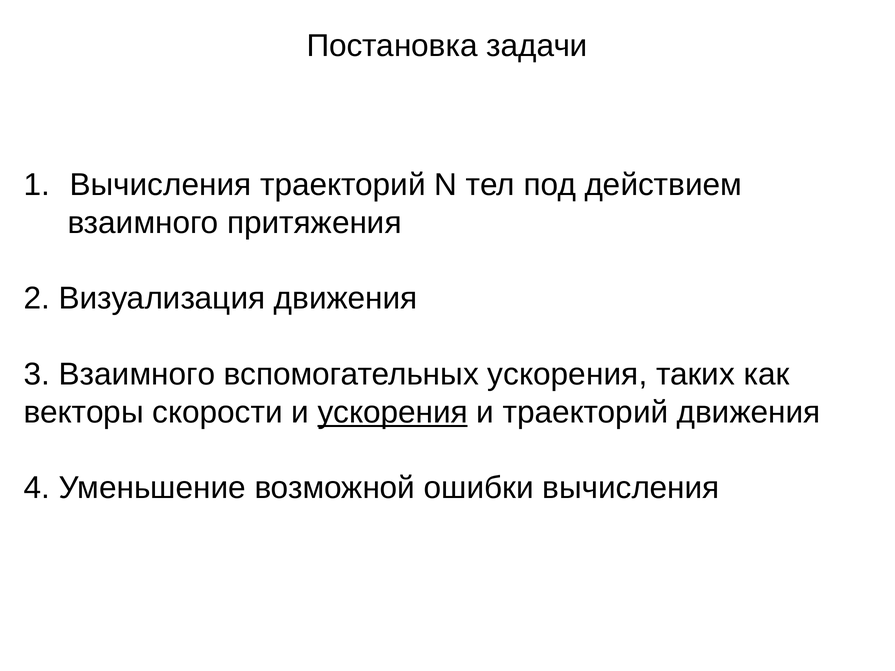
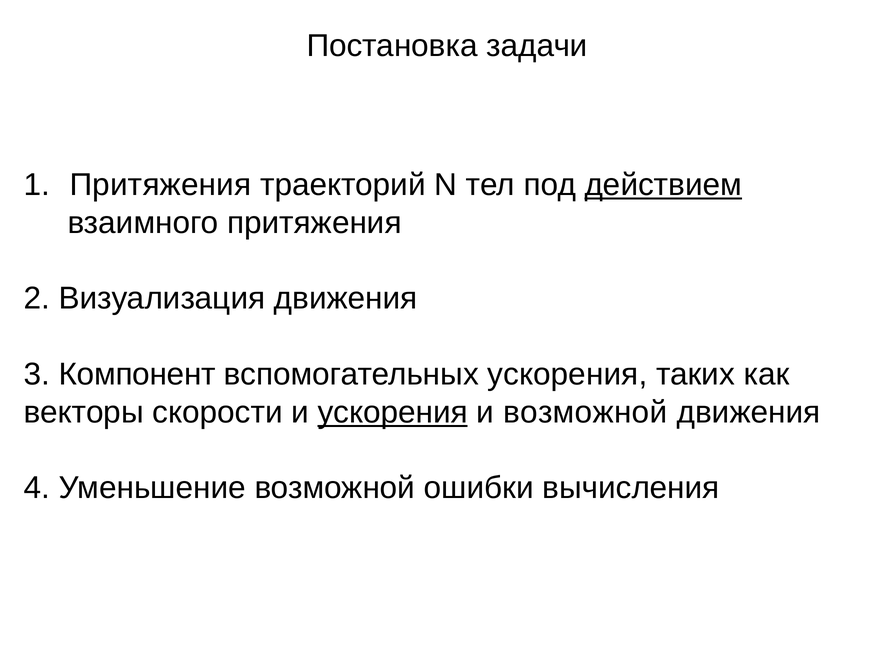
Вычисления at (161, 185): Вычисления -> Притяжения
действием underline: none -> present
3 Взаимного: Взаимного -> Компонент
и траекторий: траекторий -> возможной
